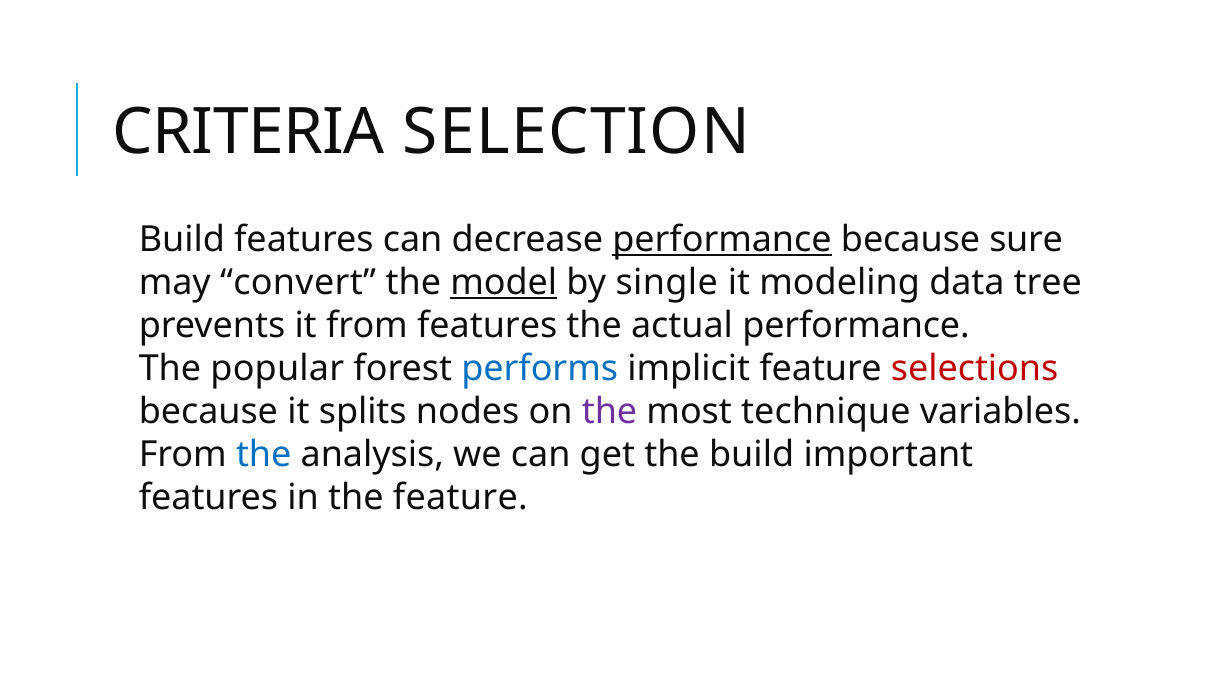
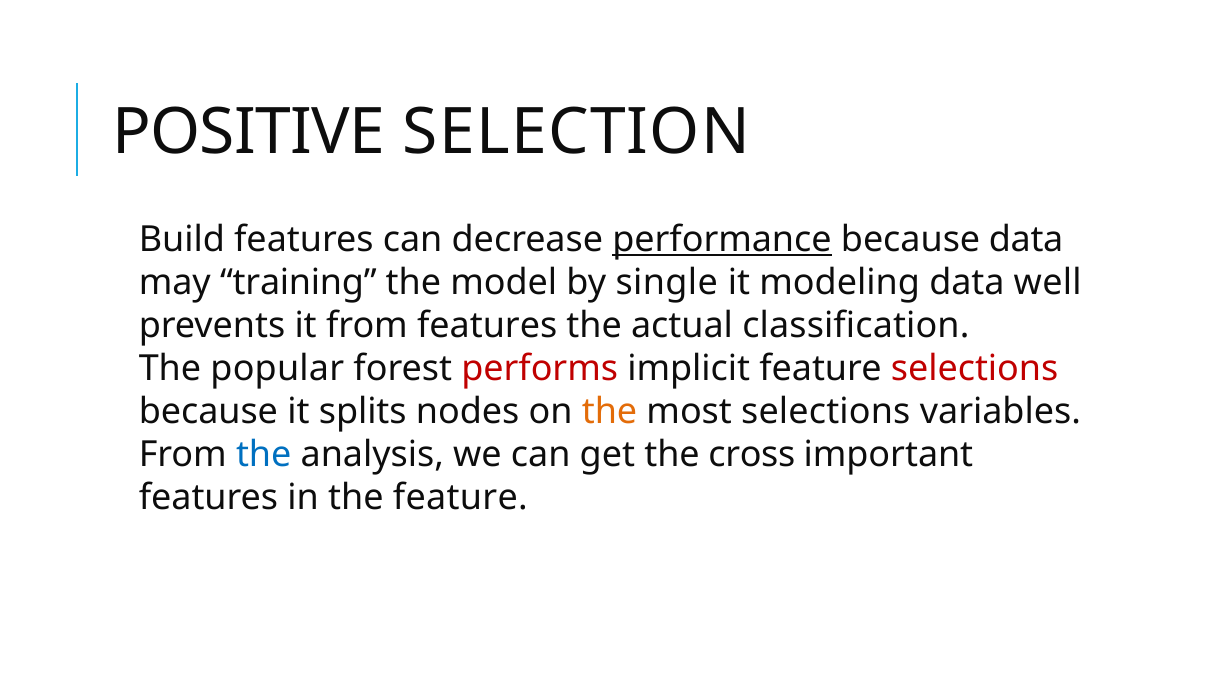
CRITERIA: CRITERIA -> POSITIVE
because sure: sure -> data
convert: convert -> training
model underline: present -> none
tree: tree -> well
actual performance: performance -> classification
performs colour: blue -> red
the at (610, 412) colour: purple -> orange
most technique: technique -> selections
the build: build -> cross
